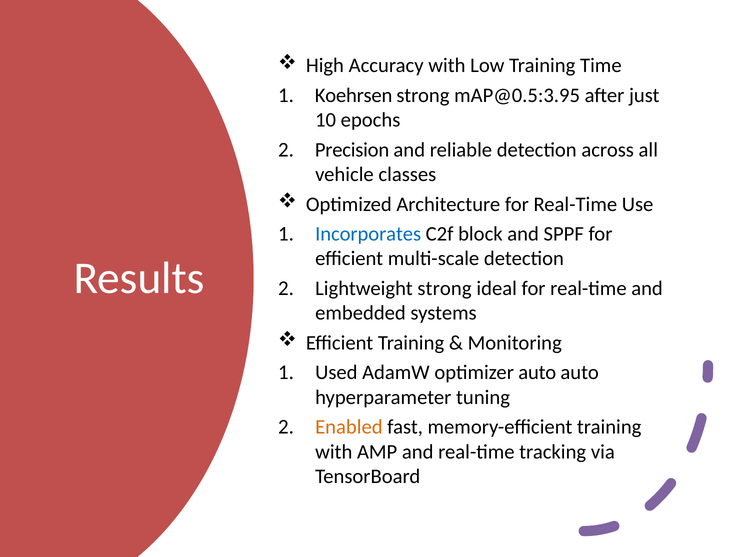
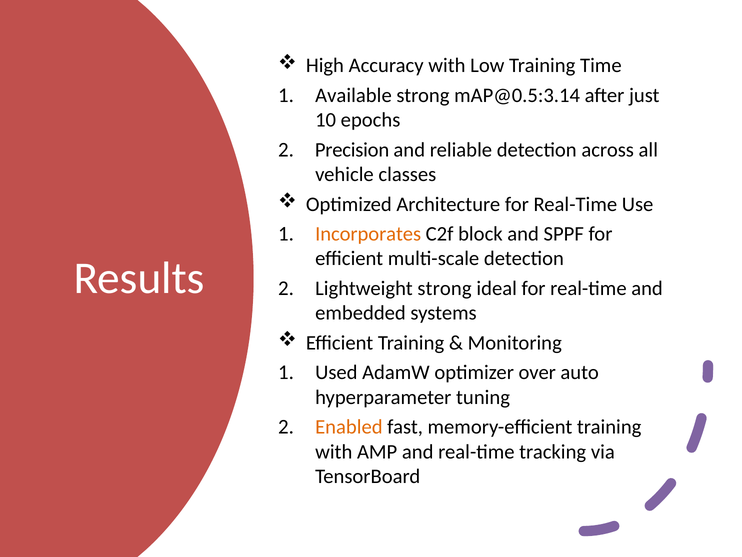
Koehrsen: Koehrsen -> Available
mAP@0.5:3.95: mAP@0.5:3.95 -> mAP@0.5:3.14
Incorporates colour: blue -> orange
optimizer auto: auto -> over
